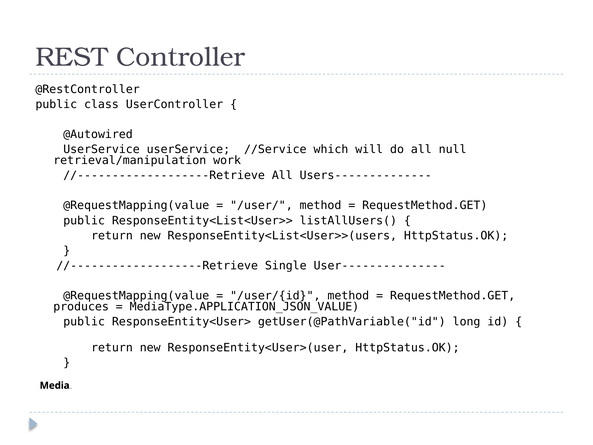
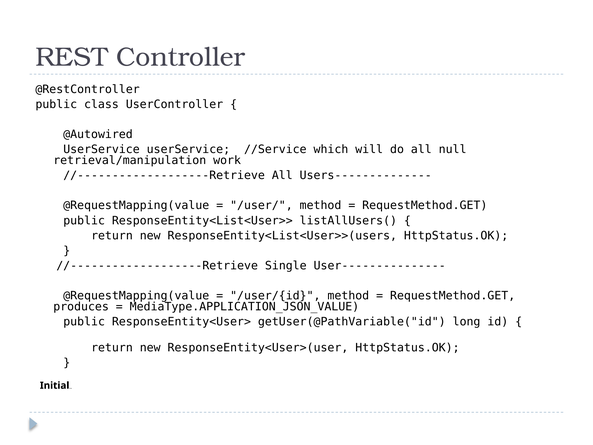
Media: Media -> Initial
